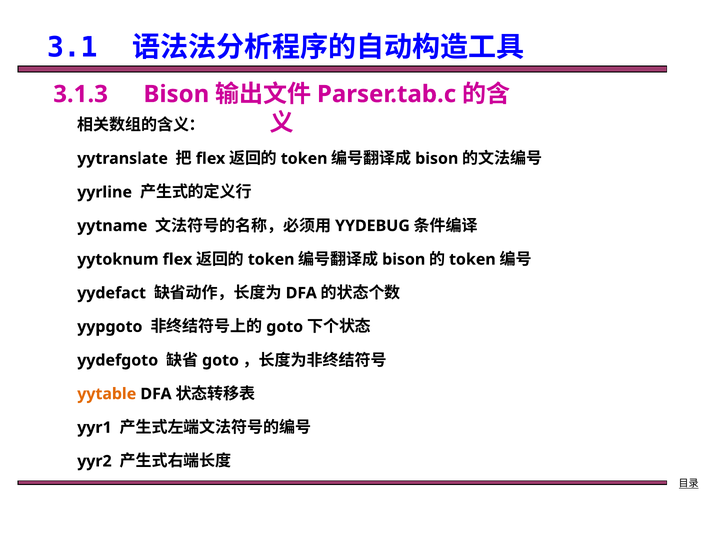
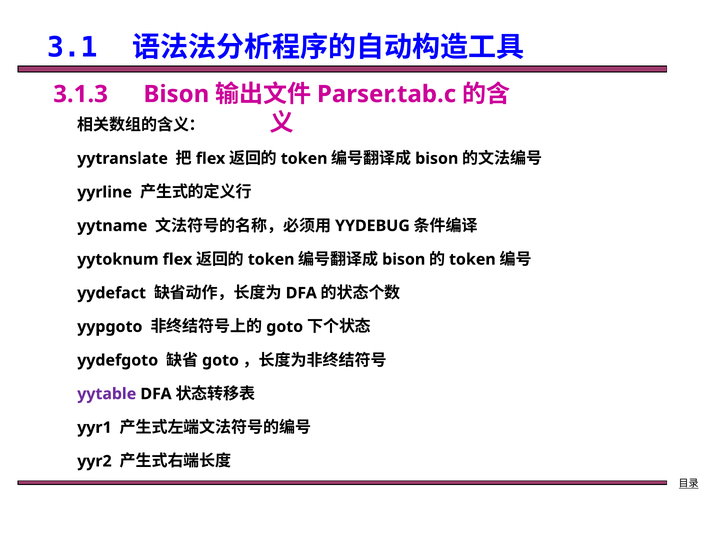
yytable colour: orange -> purple
